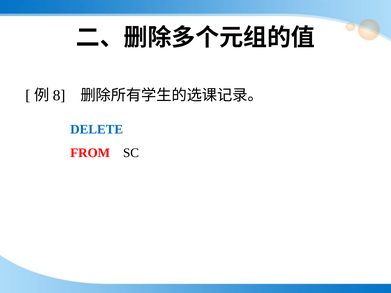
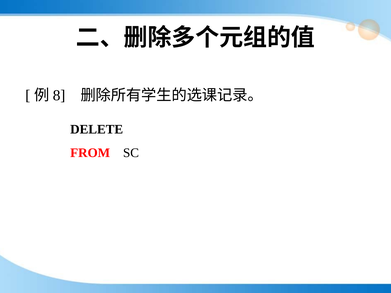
DELETE colour: blue -> black
